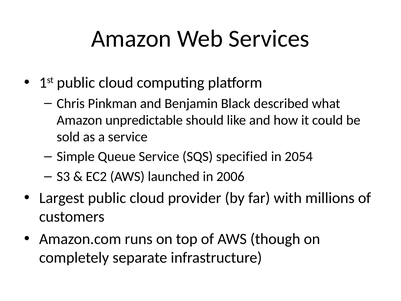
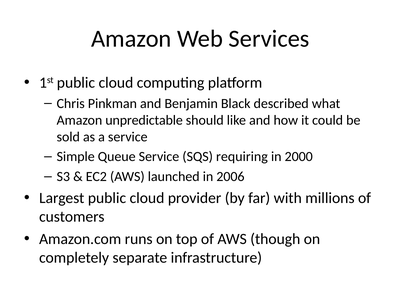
specified: specified -> requiring
2054: 2054 -> 2000
